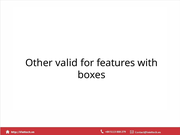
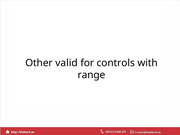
features: features -> controls
boxes: boxes -> range
